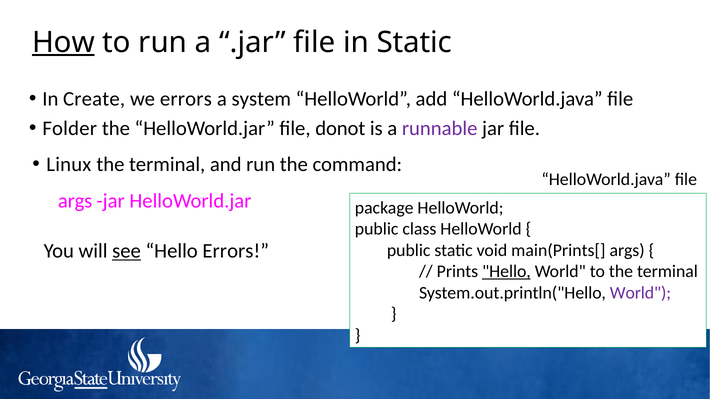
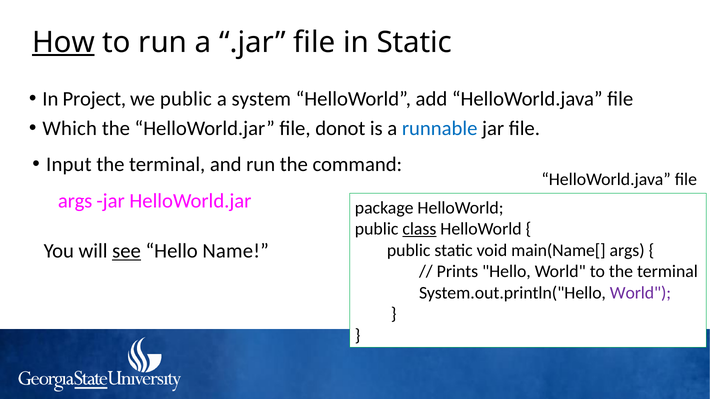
Create: Create -> Project
we errors: errors -> public
Folder: Folder -> Which
runnable colour: purple -> blue
Linux: Linux -> Input
class underline: none -> present
Hello Errors: Errors -> Name
main(Prints[: main(Prints[ -> main(Name[
Hello at (506, 272) underline: present -> none
